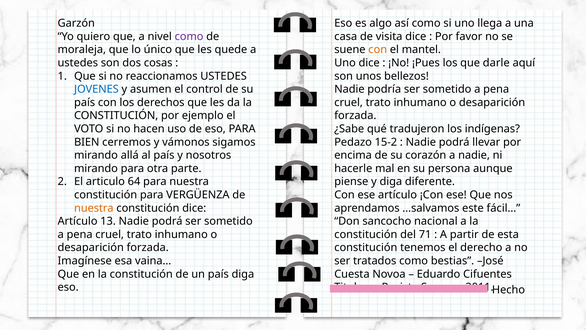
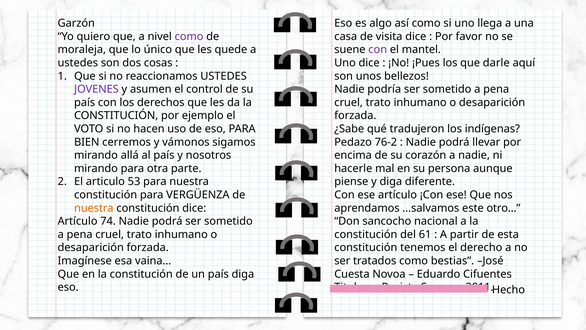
con at (378, 50) colour: orange -> purple
JOVENES colour: blue -> purple
15-2: 15-2 -> 76-2
64: 64 -> 53
fácil…: fácil… -> otro…
13: 13 -> 74
71: 71 -> 61
